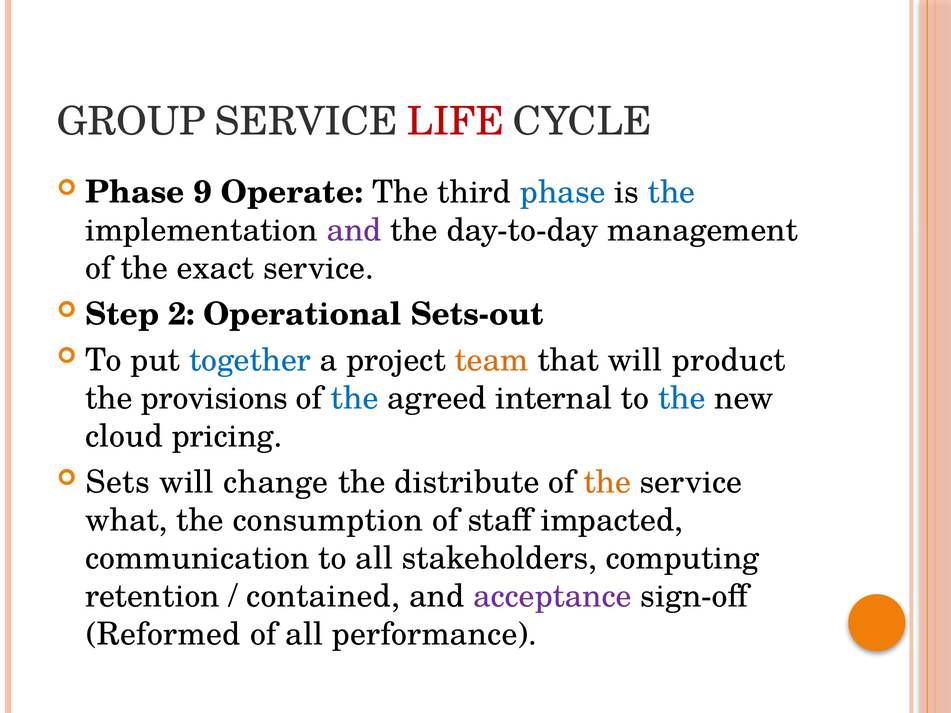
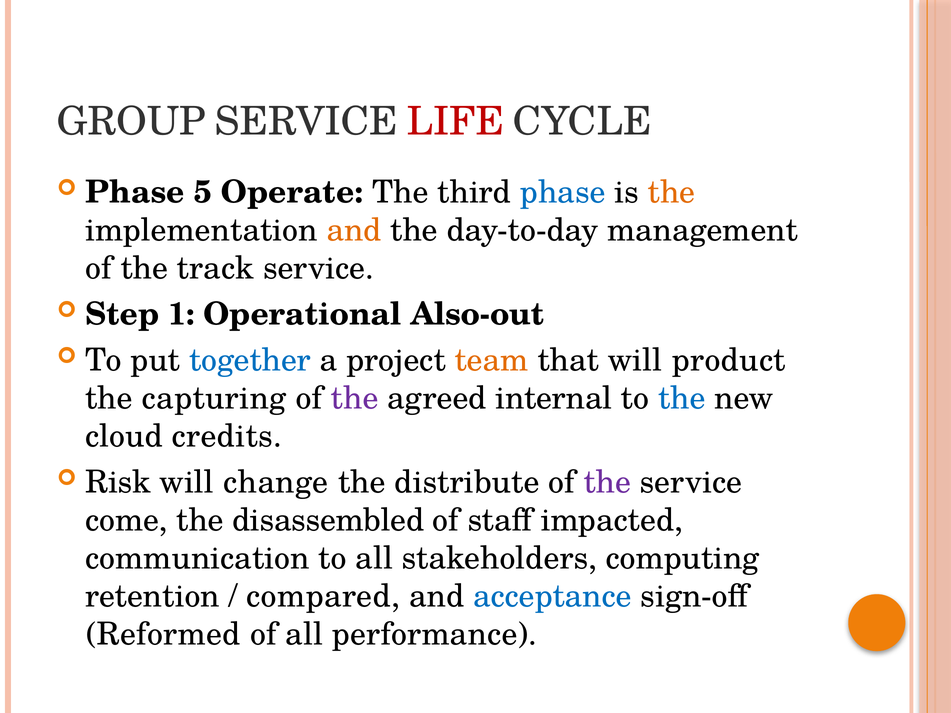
9: 9 -> 5
the at (671, 192) colour: blue -> orange
and at (354, 230) colour: purple -> orange
exact: exact -> track
2: 2 -> 1
Sets-out: Sets-out -> Also-out
provisions: provisions -> capturing
the at (355, 398) colour: blue -> purple
pricing: pricing -> credits
Sets: Sets -> Risk
the at (607, 482) colour: orange -> purple
what: what -> come
consumption: consumption -> disassembled
contained: contained -> compared
acceptance colour: purple -> blue
